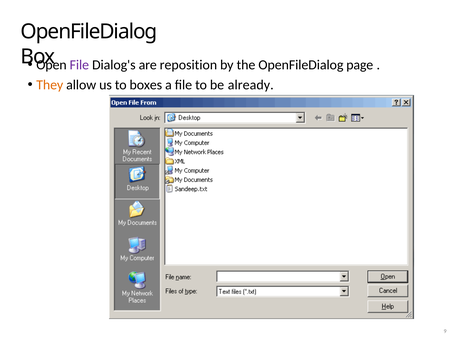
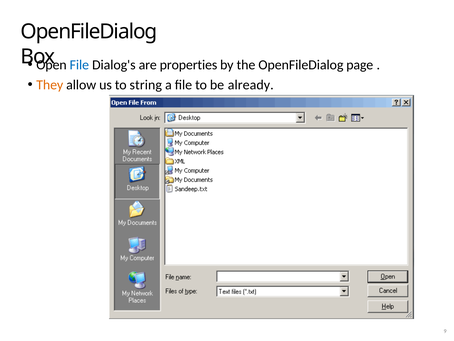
File at (79, 65) colour: purple -> blue
reposition: reposition -> properties
boxes: boxes -> string
